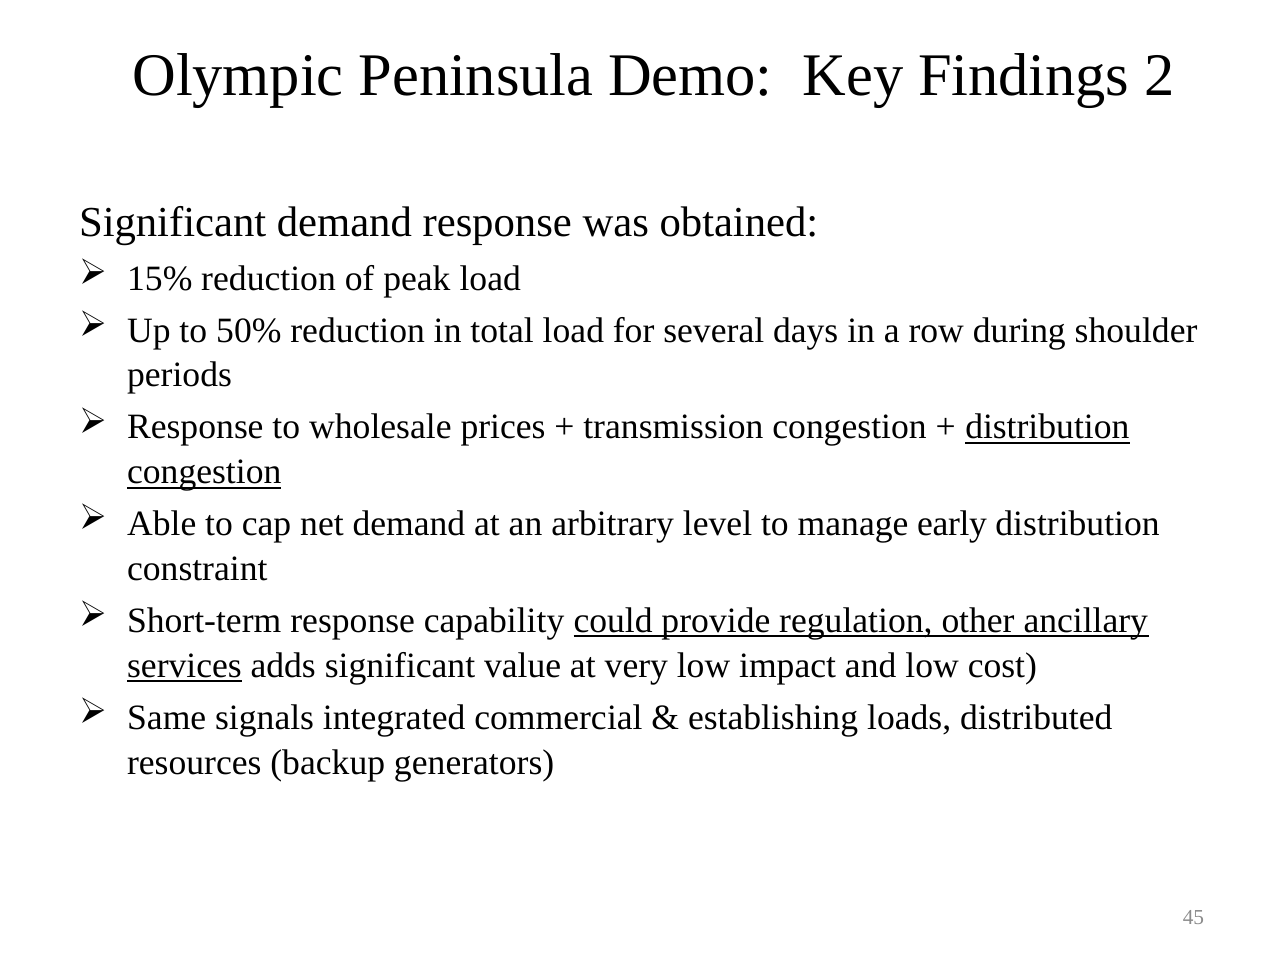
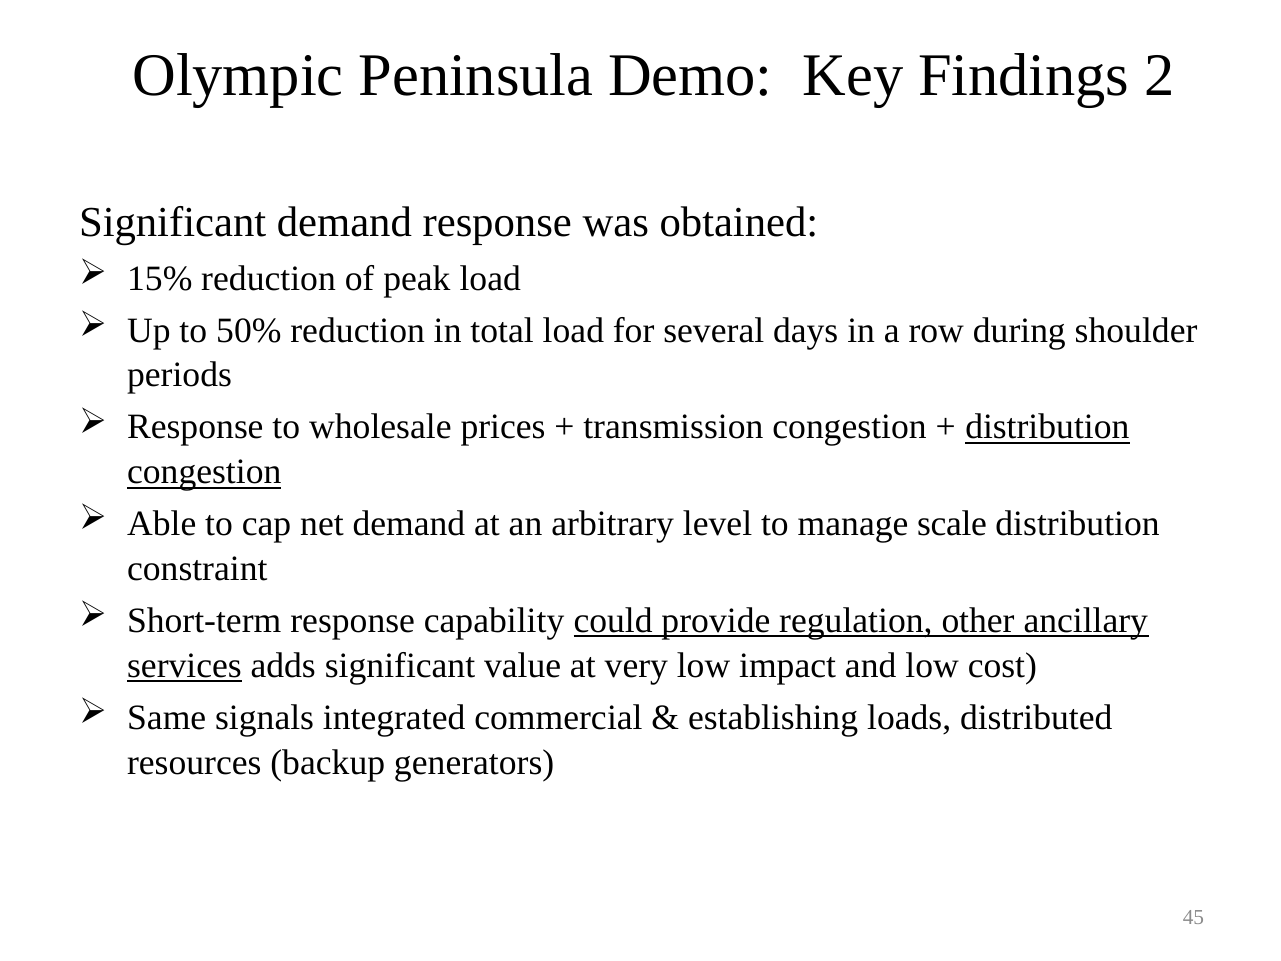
early: early -> scale
